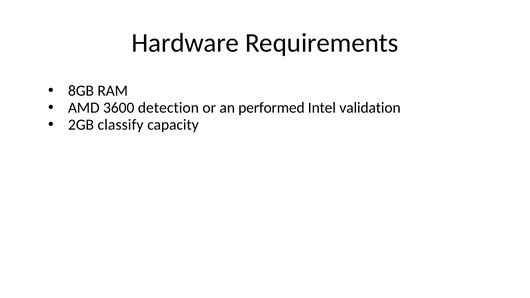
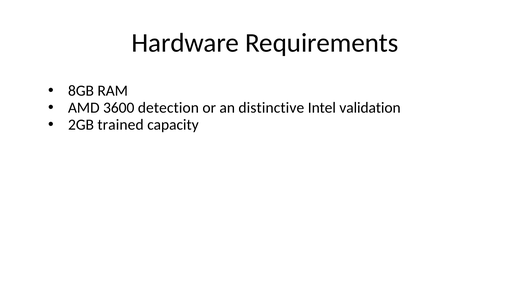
performed: performed -> distinctive
classify: classify -> trained
